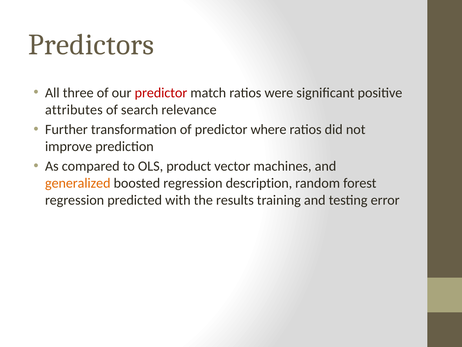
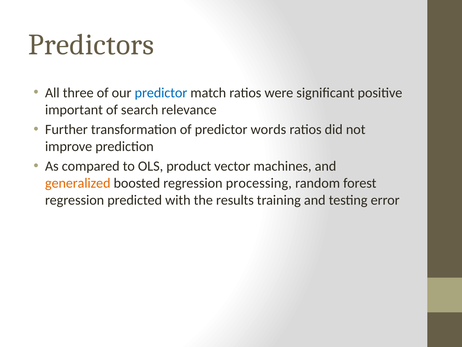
predictor at (161, 93) colour: red -> blue
attributes: attributes -> important
where: where -> words
description: description -> processing
